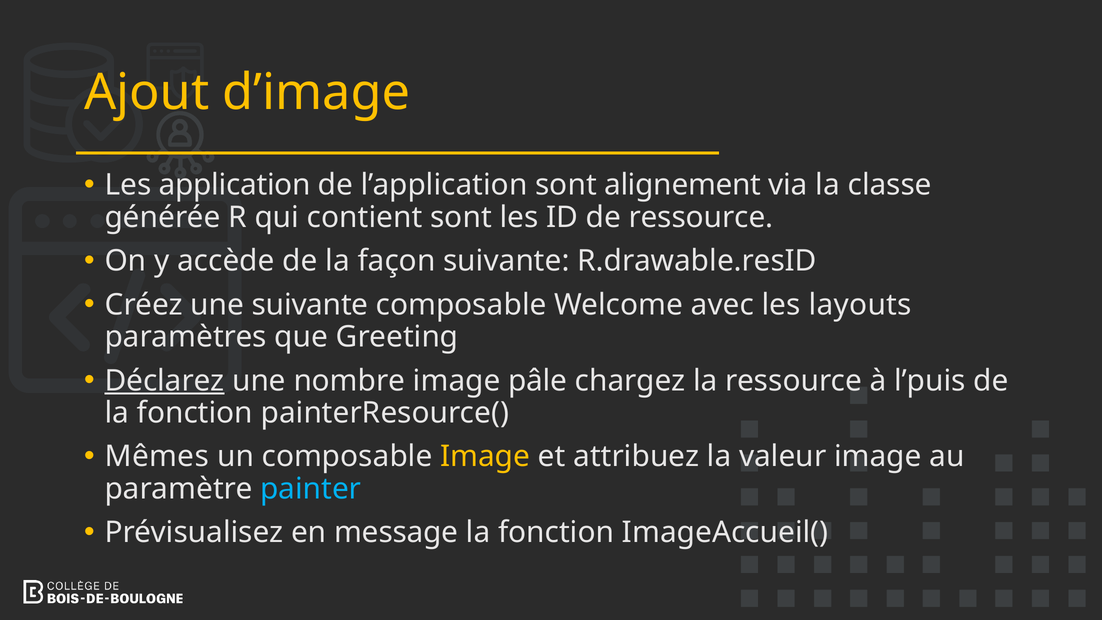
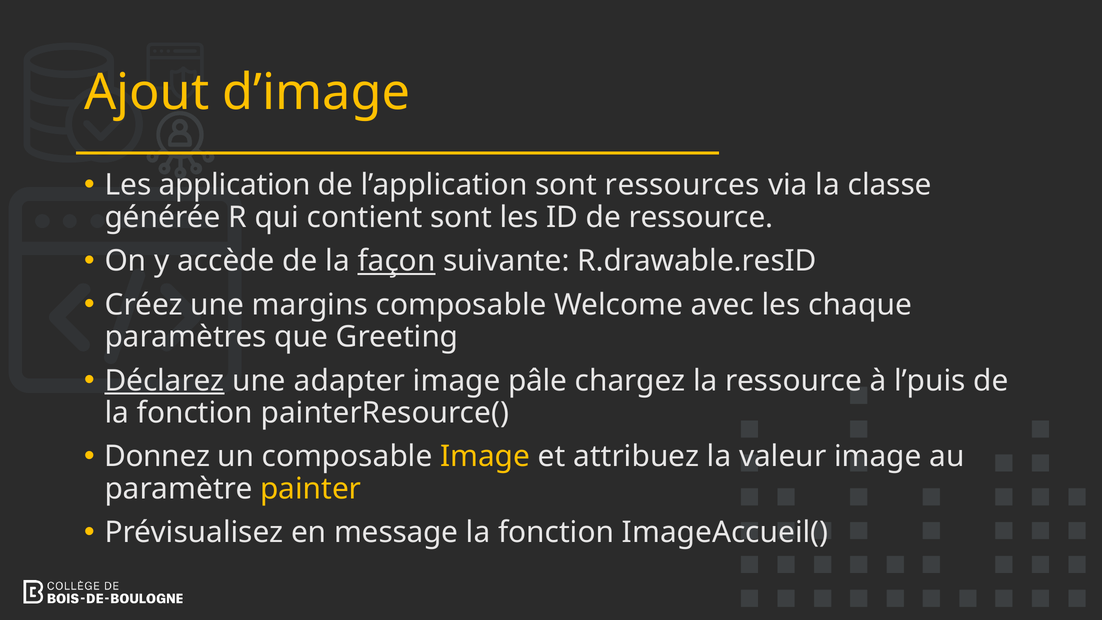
alignement: alignement -> ressources
façon underline: none -> present
une suivante: suivante -> margins
layouts: layouts -> chaque
nombre: nombre -> adapter
Mêmes: Mêmes -> Donnez
painter colour: light blue -> yellow
